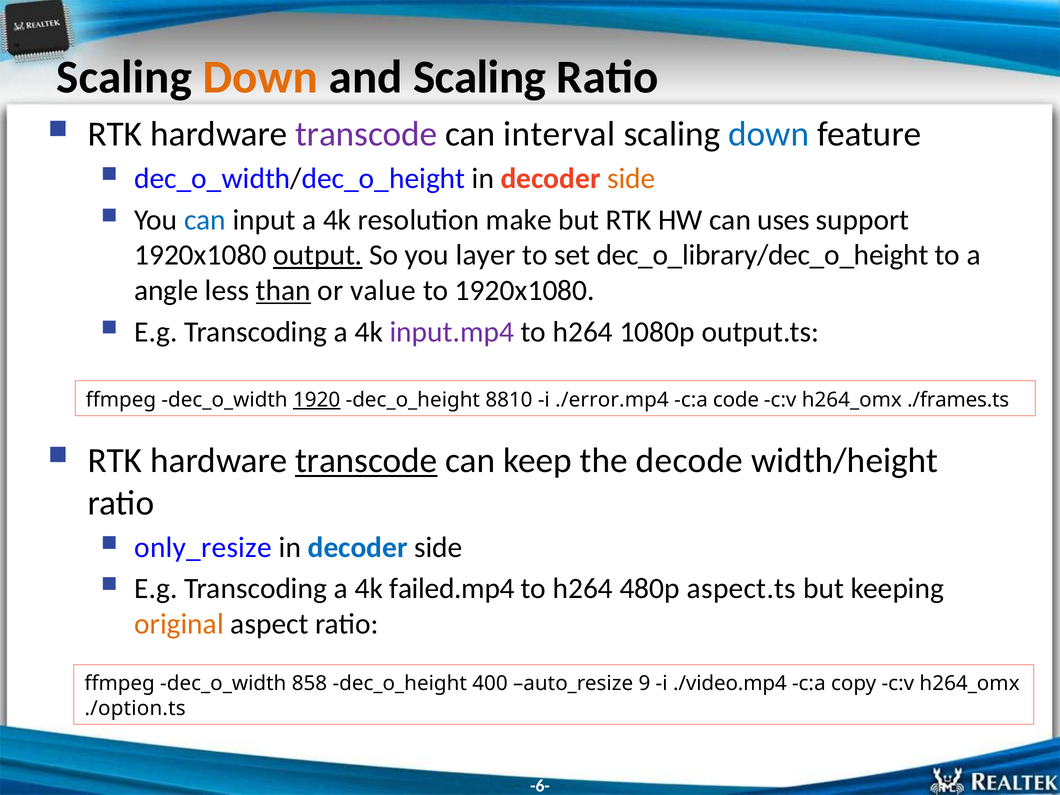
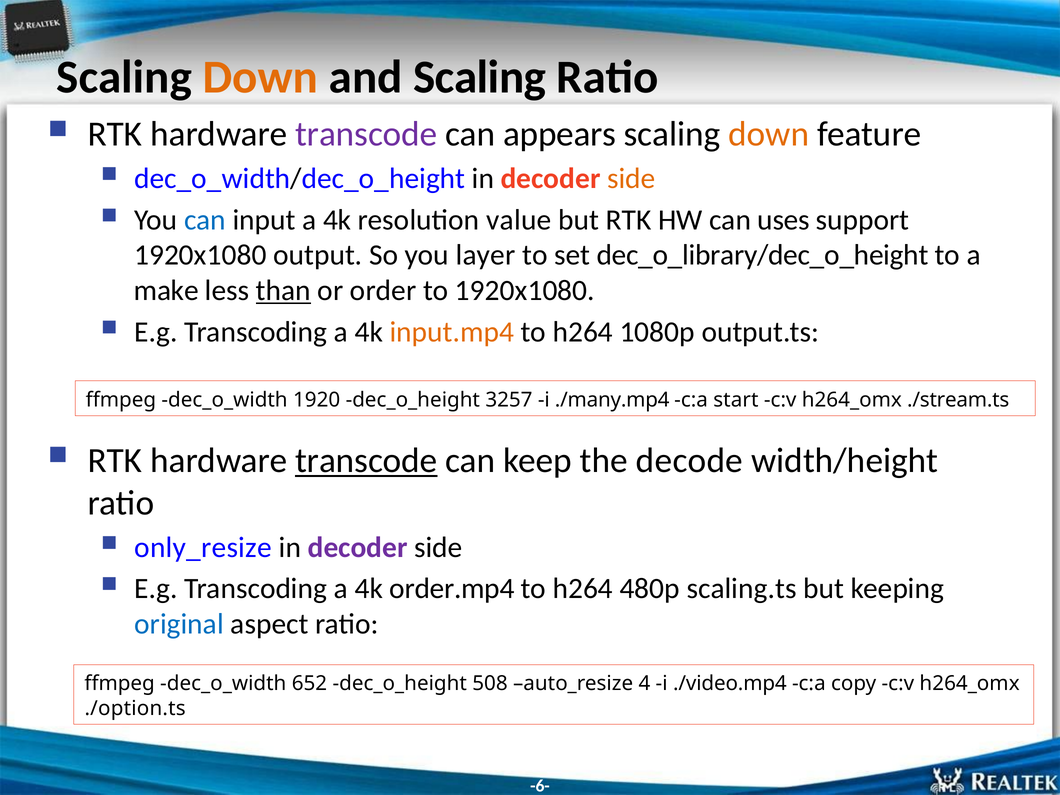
interval: interval -> appears
down at (769, 134) colour: blue -> orange
make: make -> value
output underline: present -> none
angle: angle -> make
value: value -> order
input.mp4 colour: purple -> orange
1920 underline: present -> none
8810: 8810 -> 3257
./error.mp4: ./error.mp4 -> ./many.mp4
code: code -> start
./frames.ts: ./frames.ts -> ./stream.ts
decoder at (358, 547) colour: blue -> purple
failed.mp4: failed.mp4 -> order.mp4
aspect.ts: aspect.ts -> scaling.ts
original colour: orange -> blue
858: 858 -> 652
400: 400 -> 508
9: 9 -> 4
